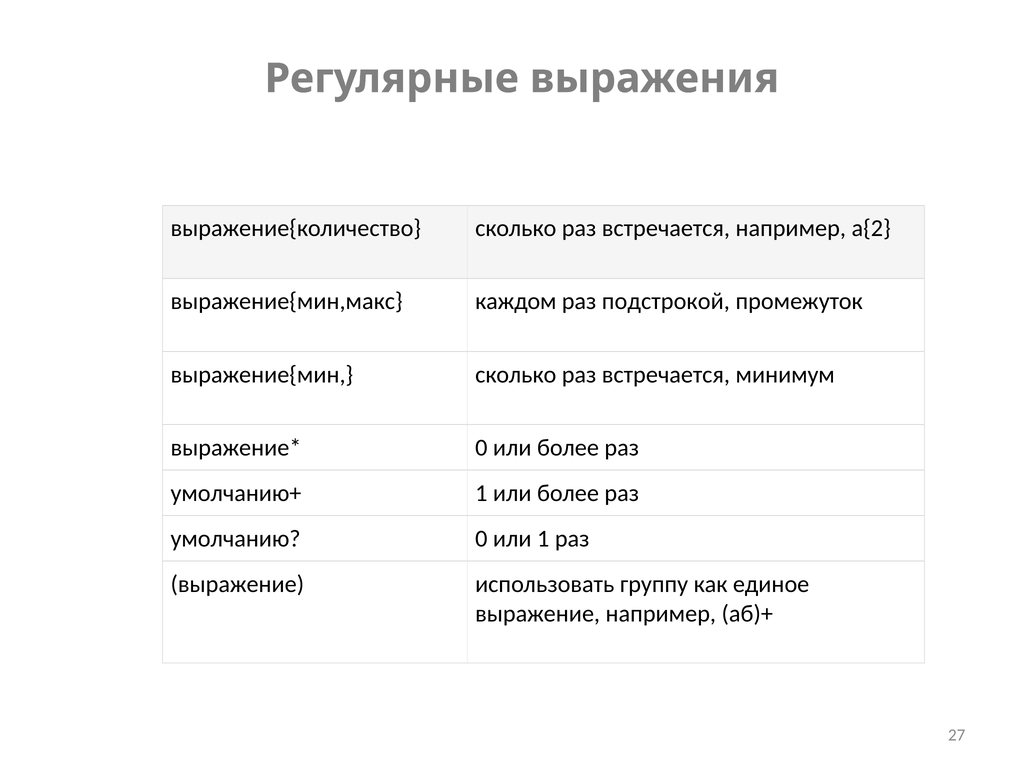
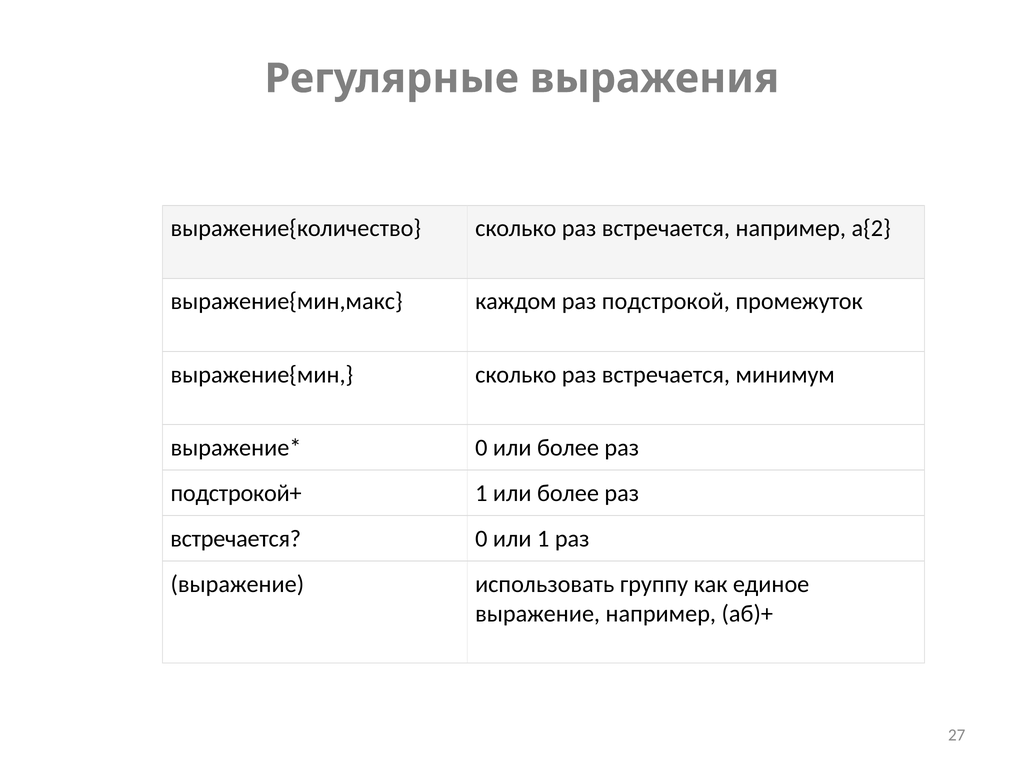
умолчанию+: умолчанию+ -> подстрокой+
умолчанию at (236, 539): умолчанию -> встречается
